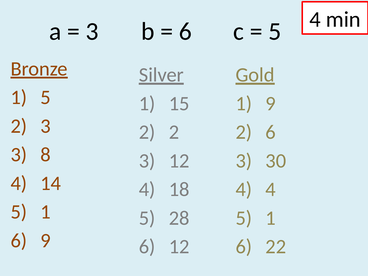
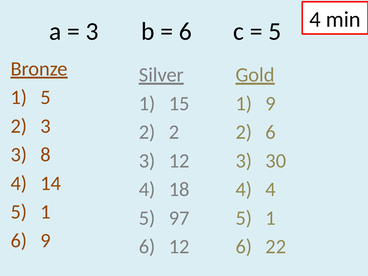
28: 28 -> 97
